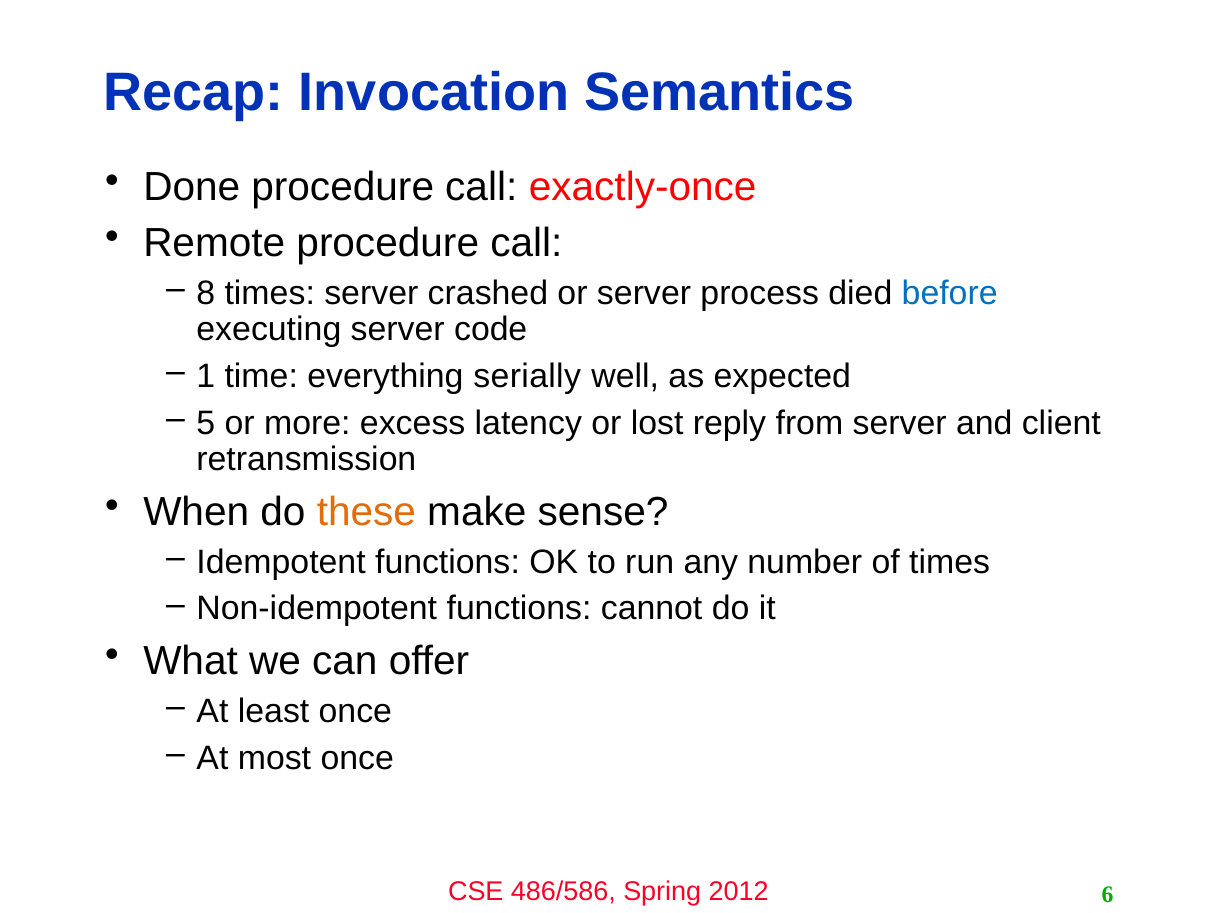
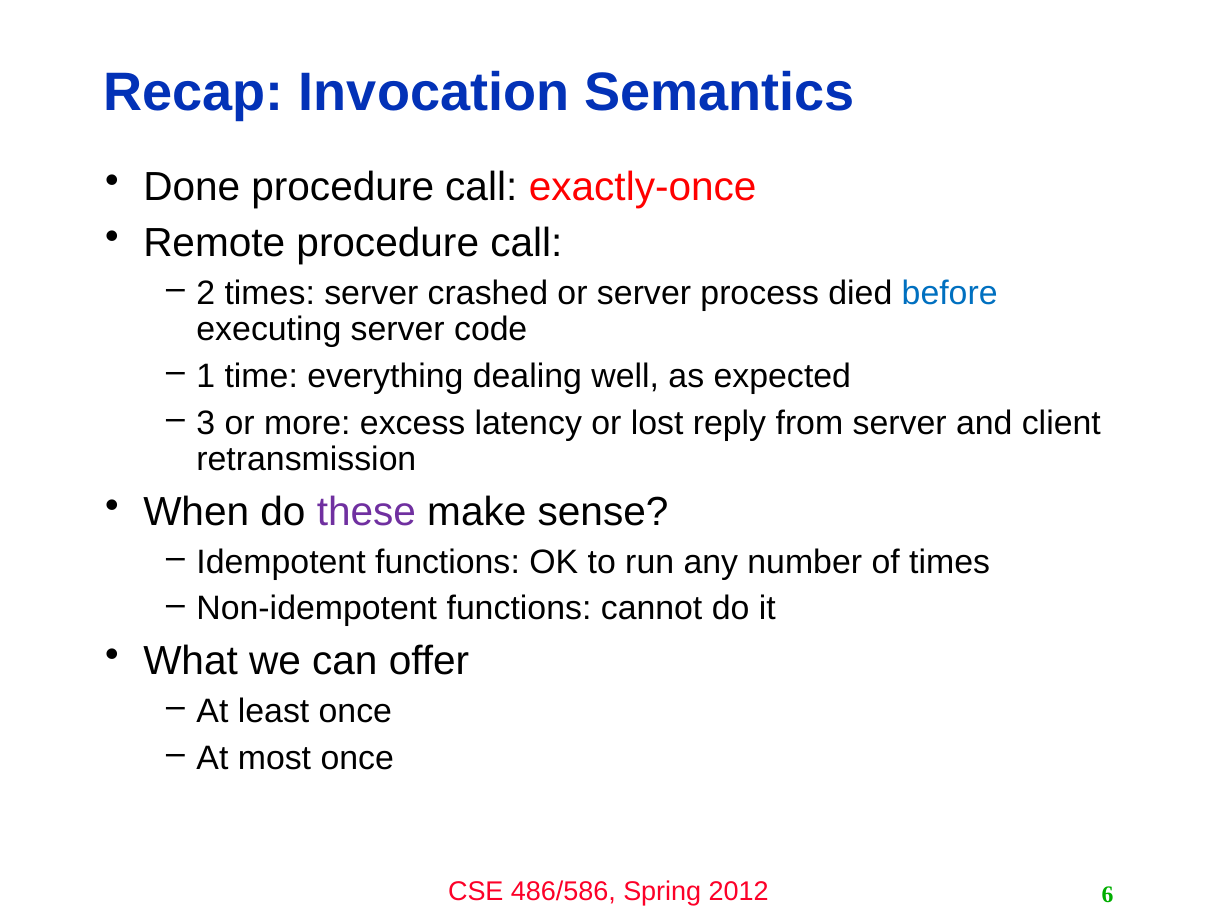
8: 8 -> 2
serially: serially -> dealing
5: 5 -> 3
these colour: orange -> purple
